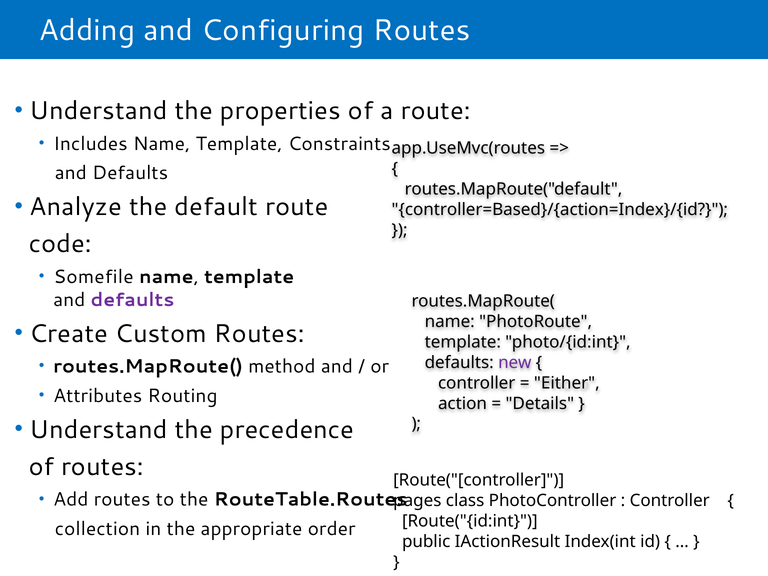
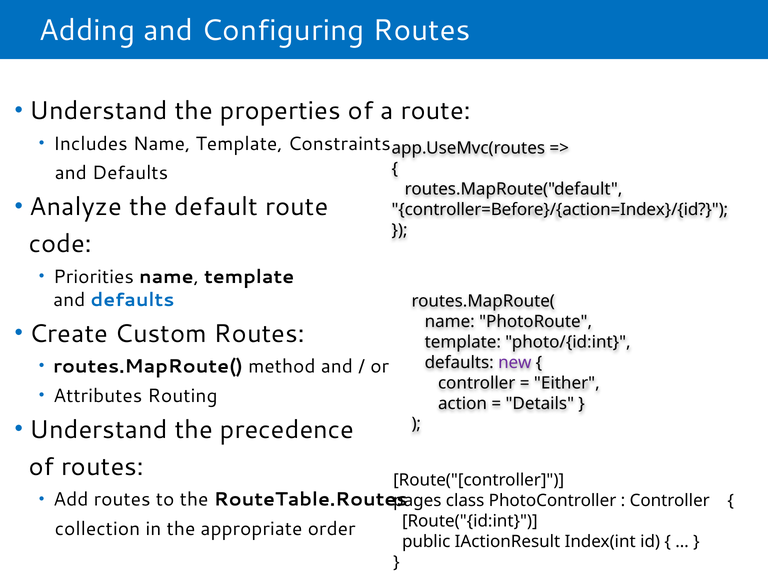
controller=Based}/{action=Index}/{id: controller=Based}/{action=Index}/{id -> controller=Before}/{action=Index}/{id
Somefile: Somefile -> Priorities
defaults at (132, 300) colour: purple -> blue
